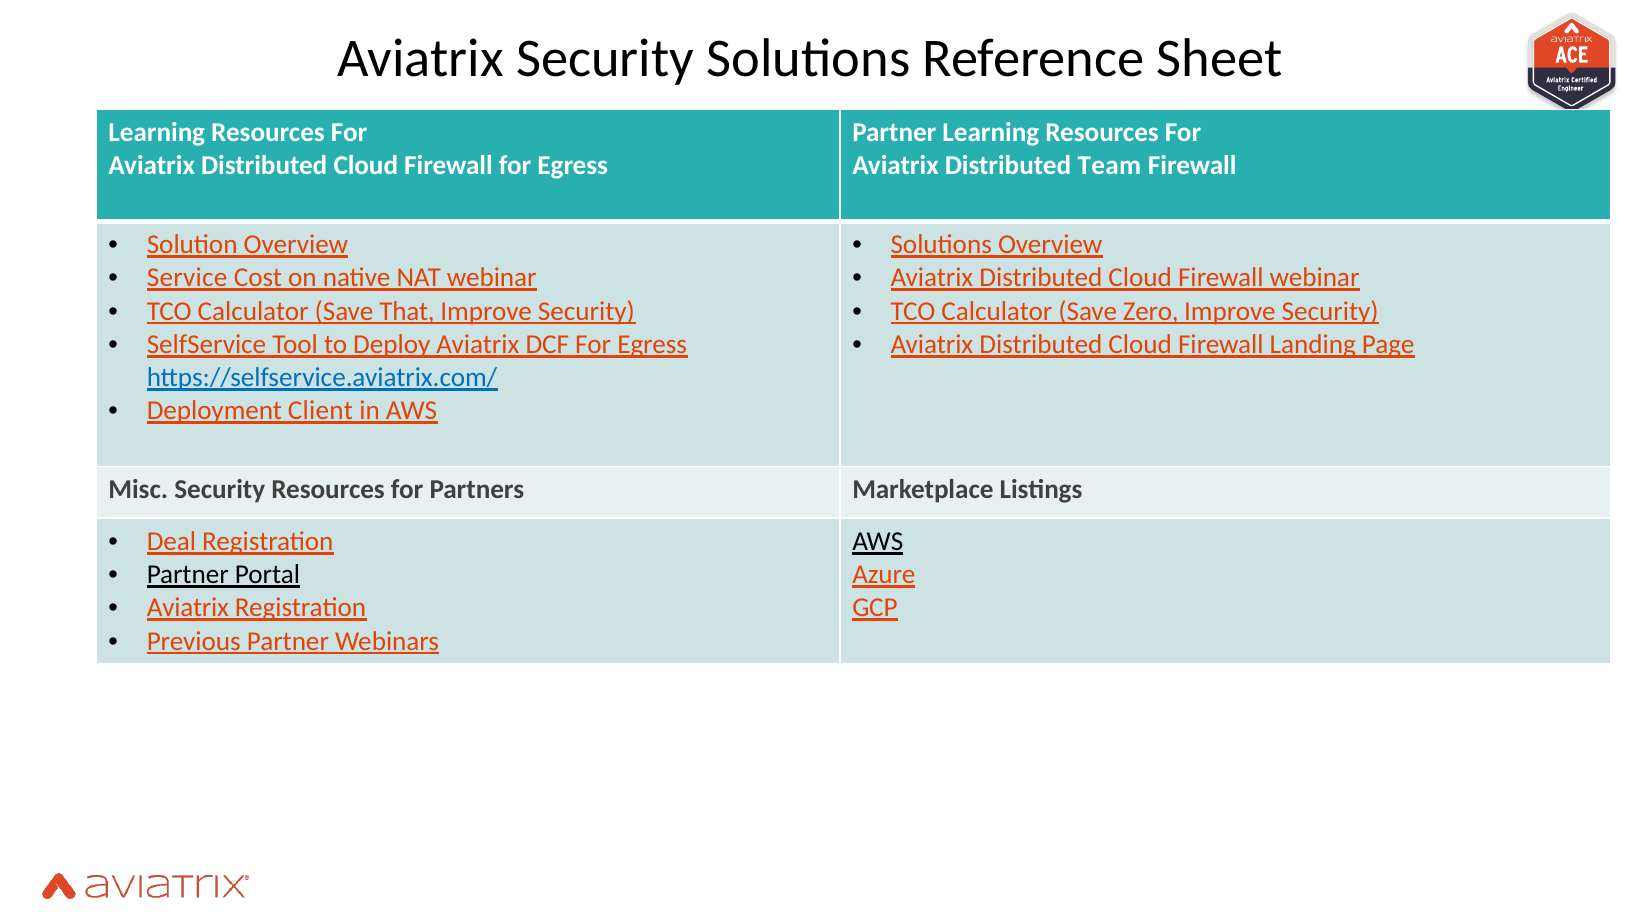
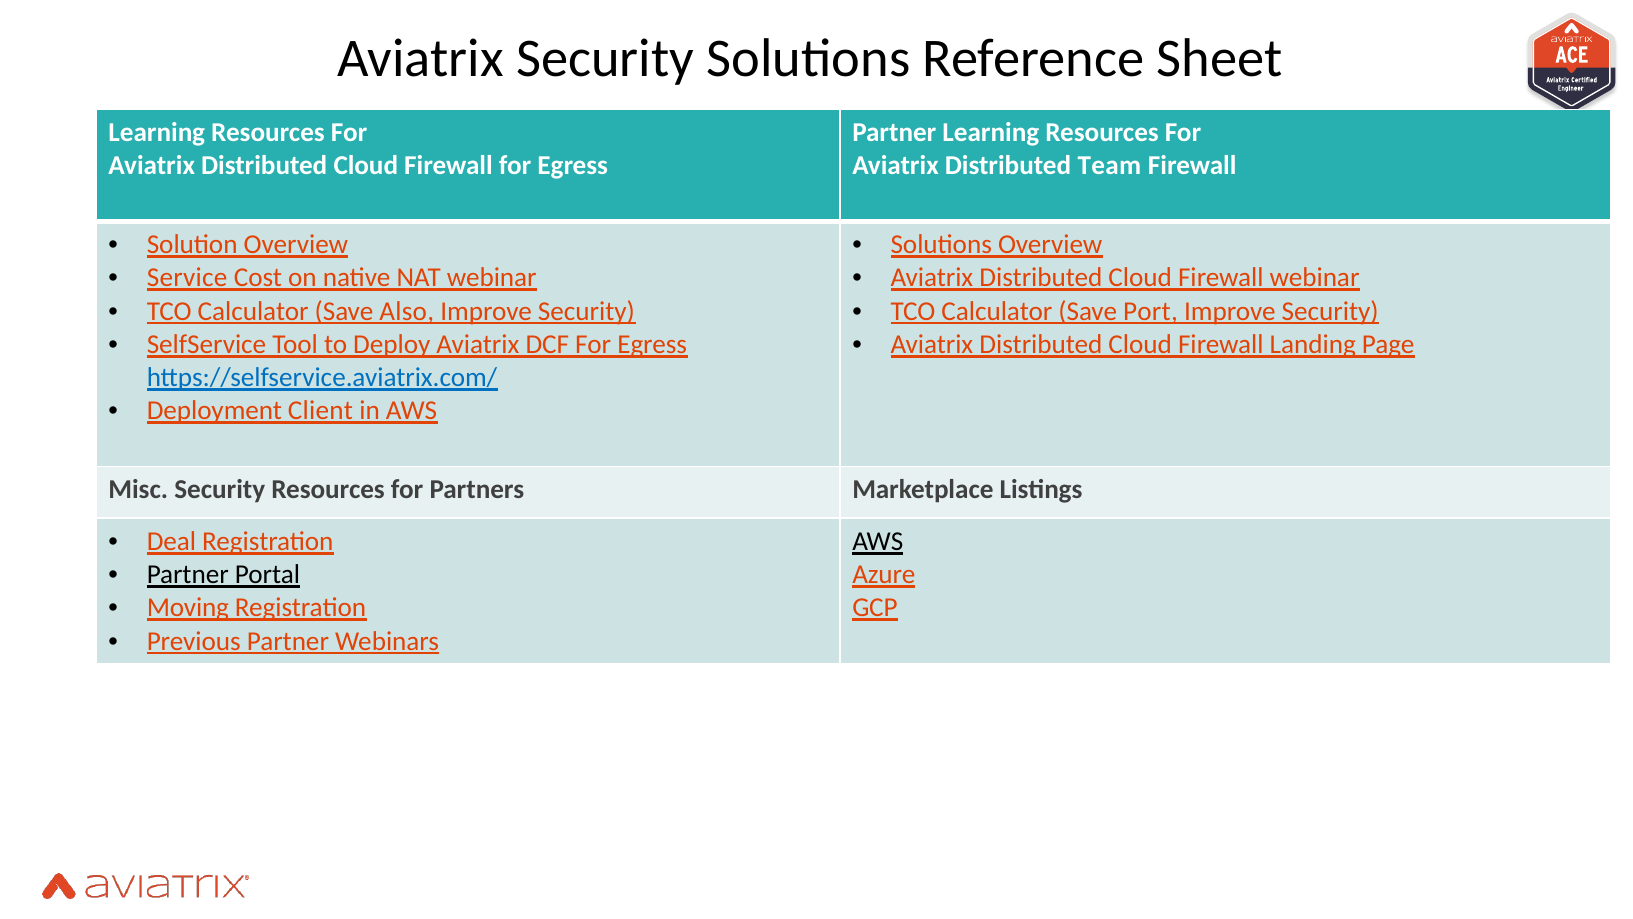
That: That -> Also
Zero: Zero -> Port
Aviatrix at (188, 608): Aviatrix -> Moving
